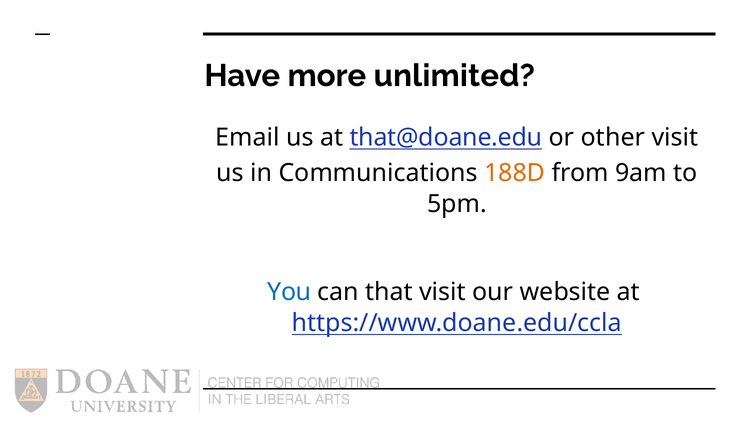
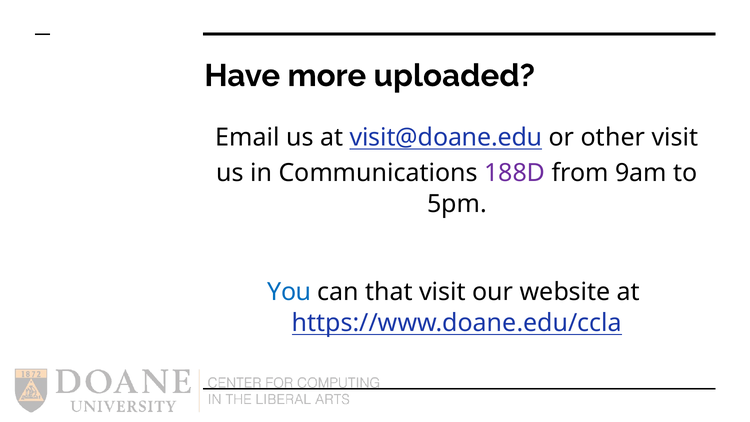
unlimited: unlimited -> uploaded
that@doane.edu: that@doane.edu -> visit@doane.edu
188D colour: orange -> purple
